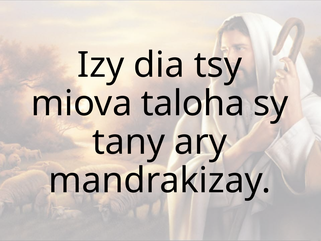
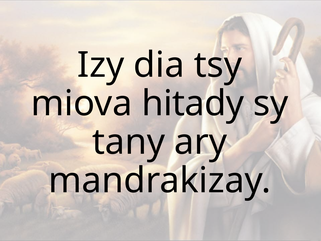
taloha: taloha -> hitady
